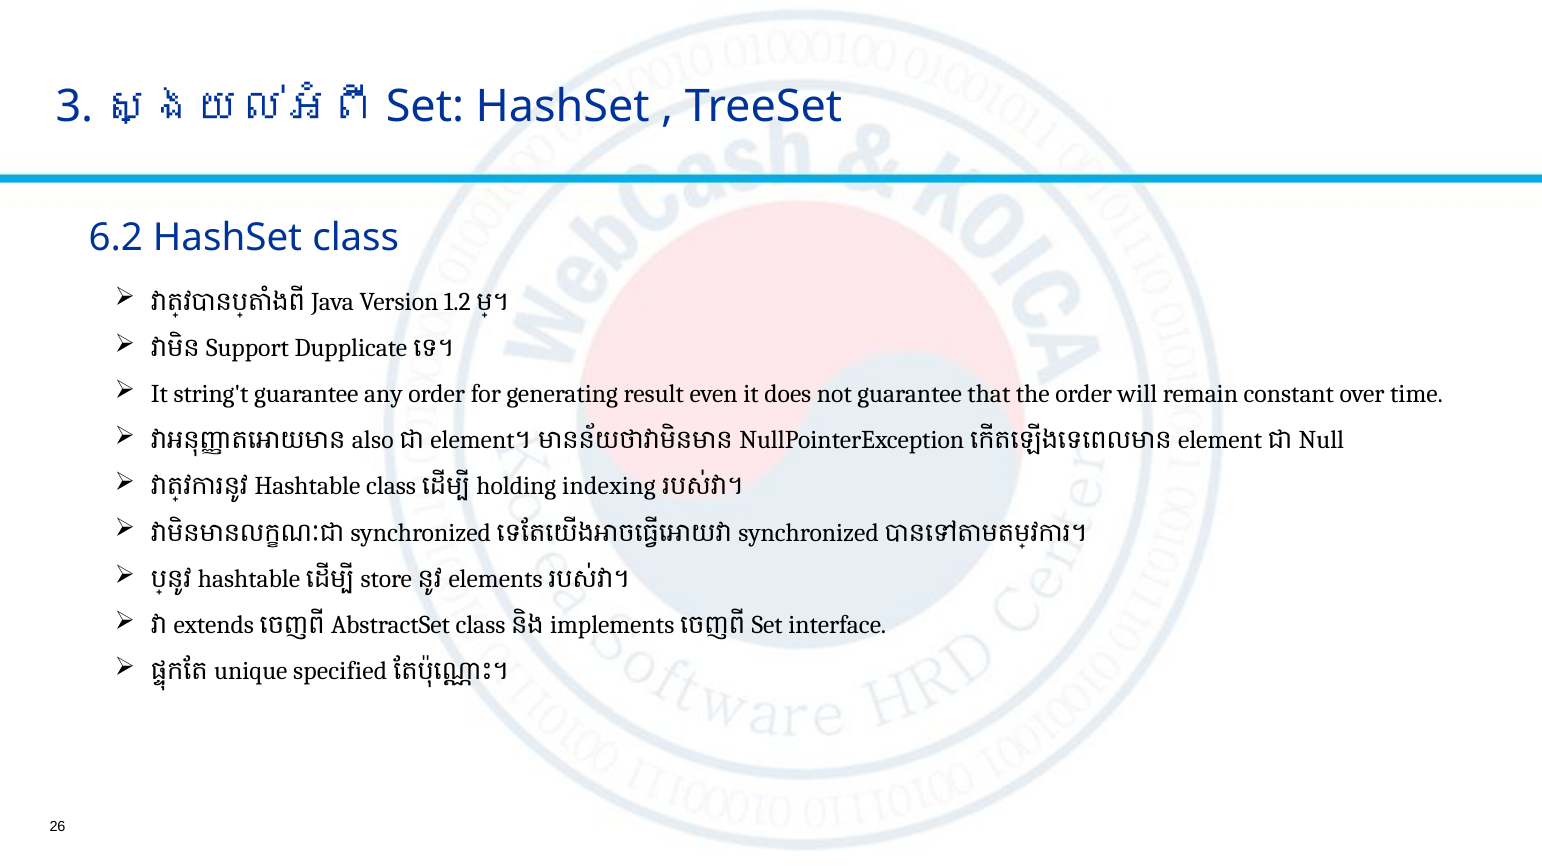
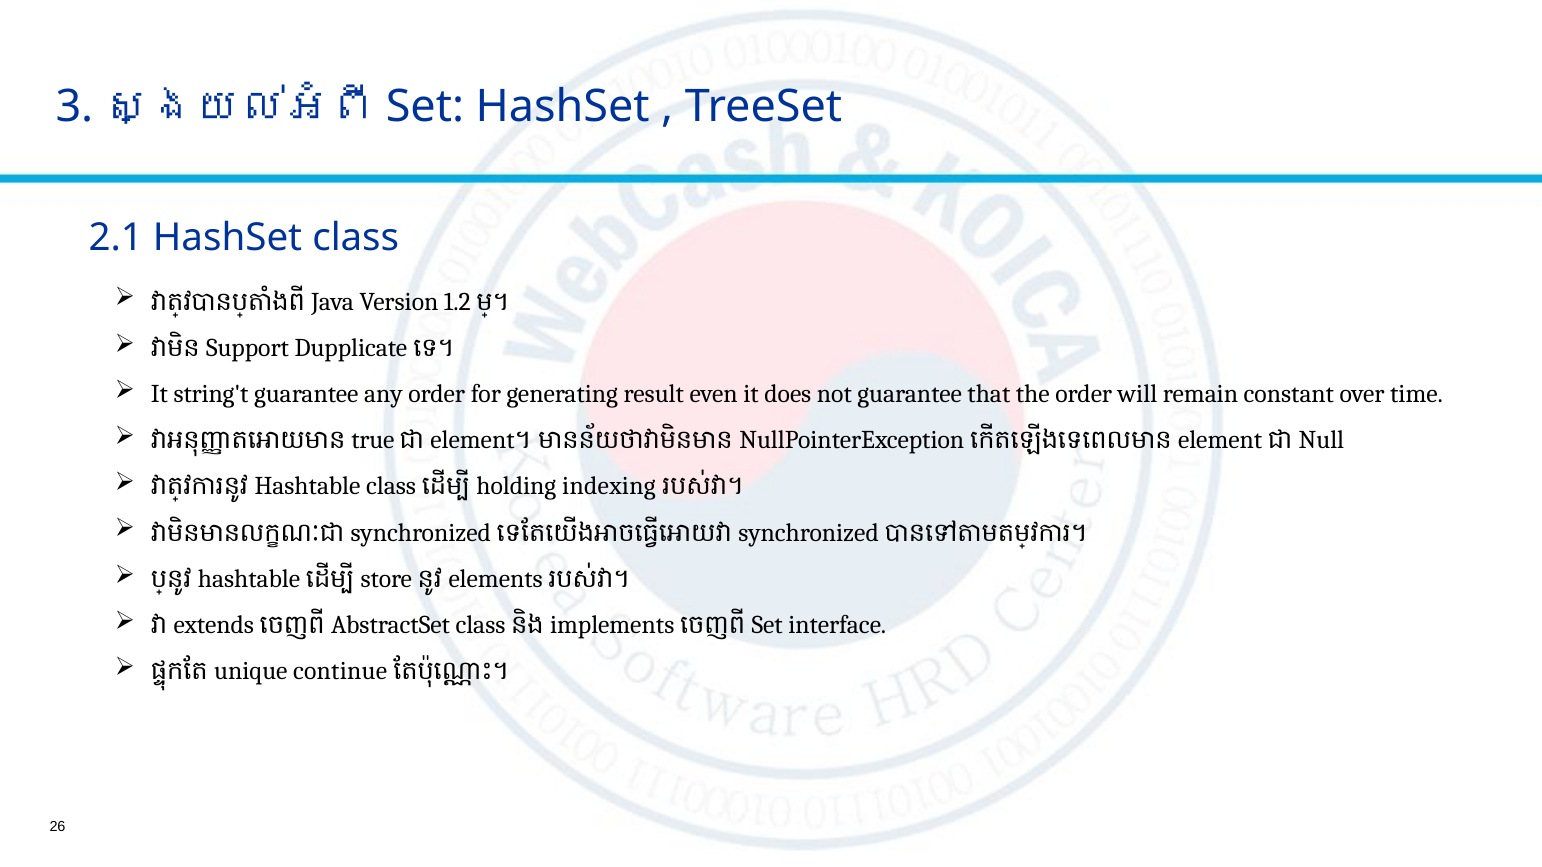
6.2: 6.2 -> 2.1
also: also -> true
specified: specified -> continue
